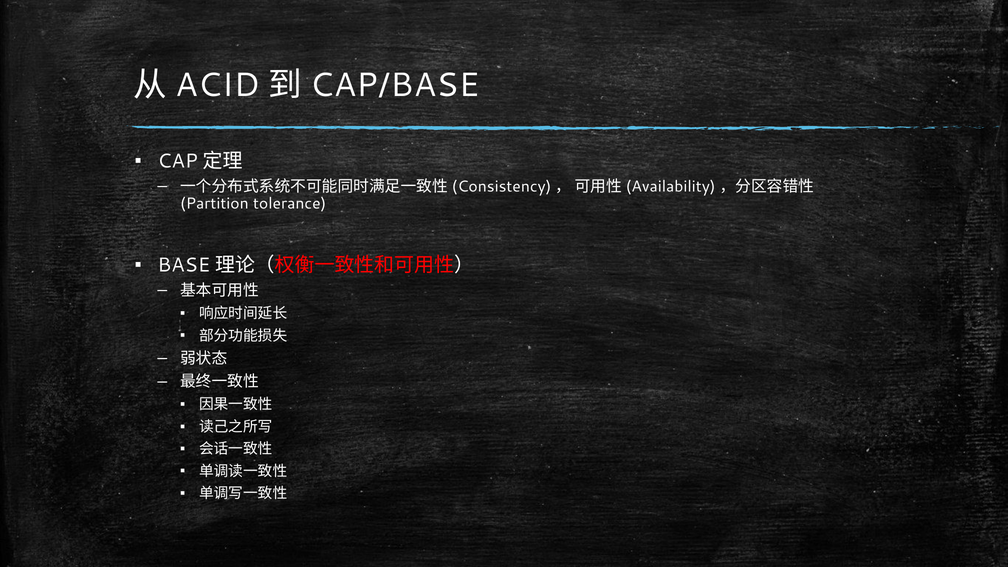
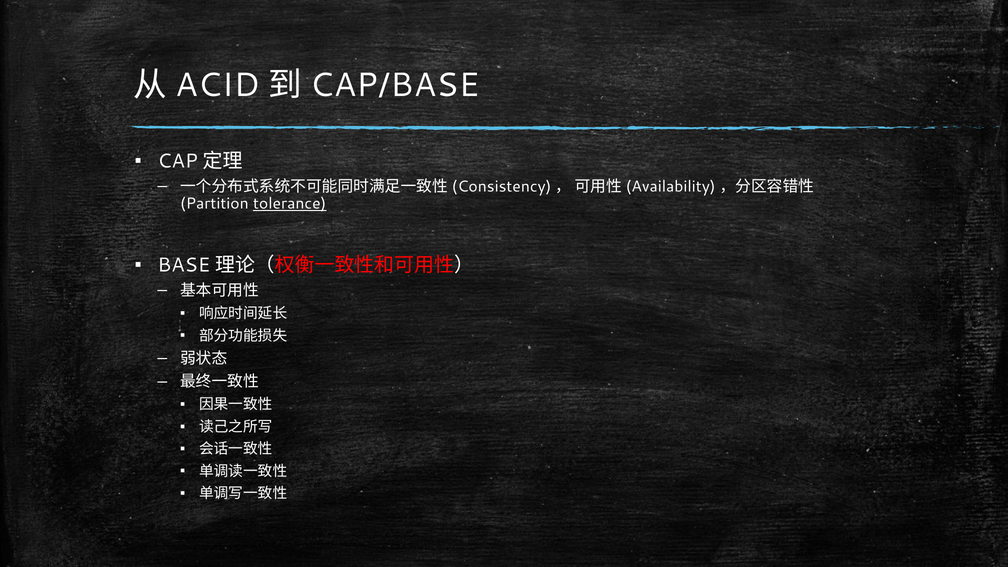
tolerance underline: none -> present
